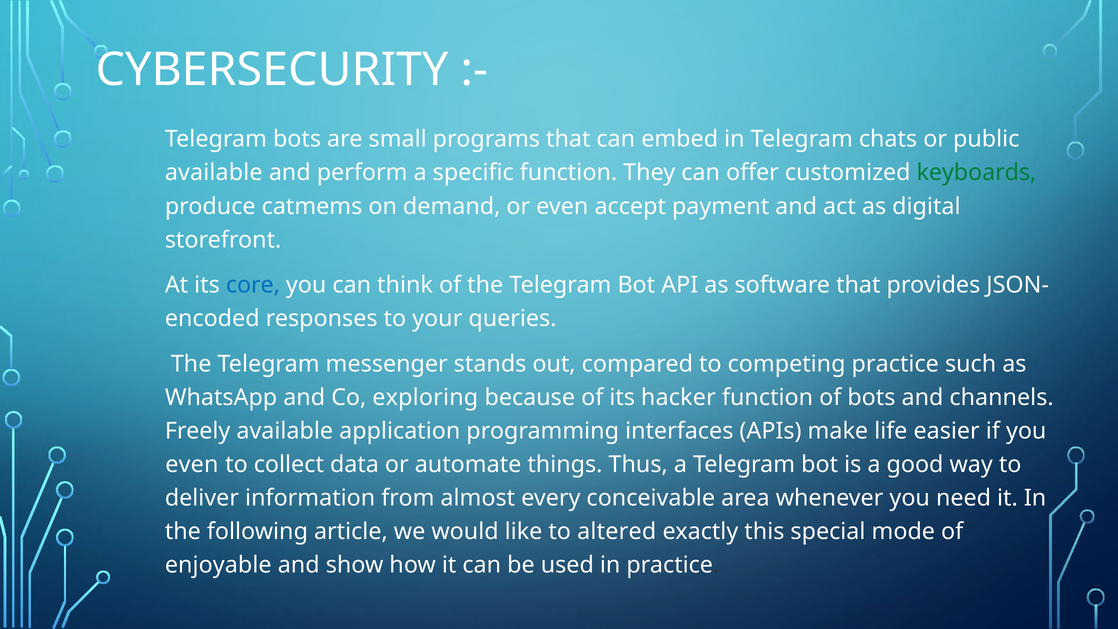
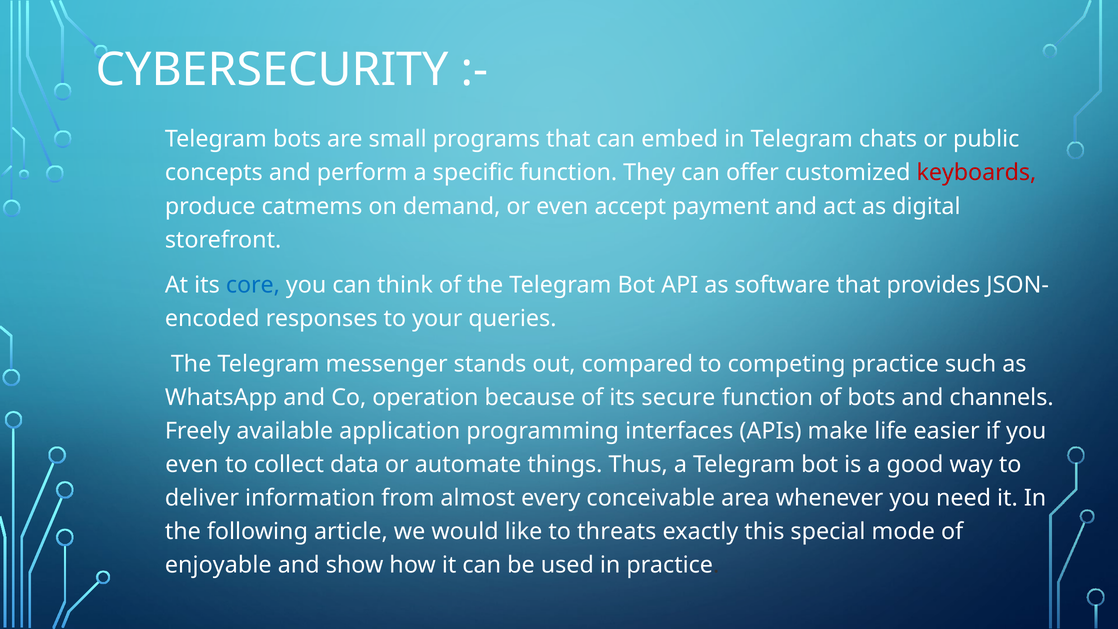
available at (214, 173): available -> concepts
keyboards colour: green -> red
exploring: exploring -> operation
hacker: hacker -> secure
altered: altered -> threats
